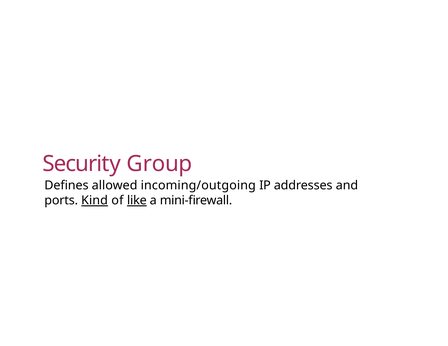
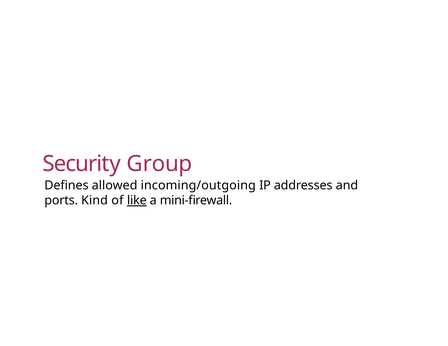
Kind underline: present -> none
